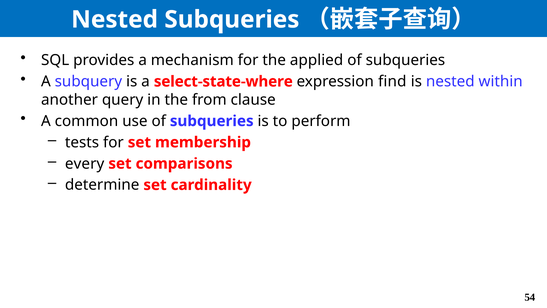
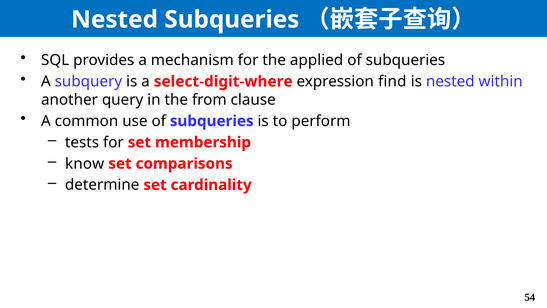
select-state-where: select-state-where -> select-digit-where
every: every -> know
